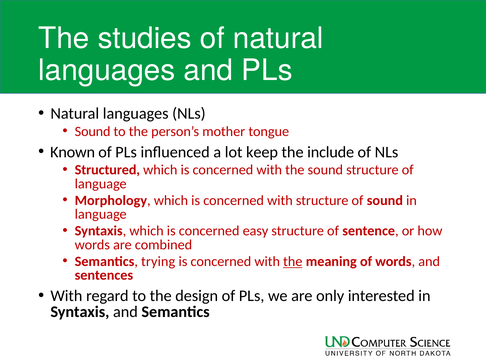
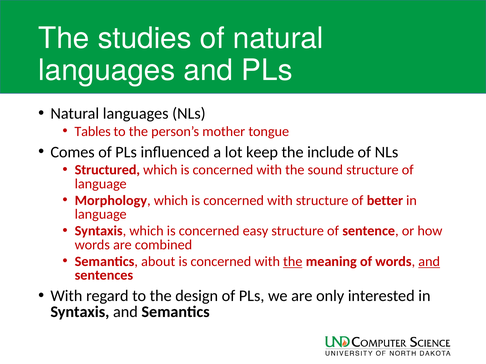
Sound at (93, 132): Sound -> Tables
Known: Known -> Comes
of sound: sound -> better
trying: trying -> about
and at (429, 262) underline: none -> present
